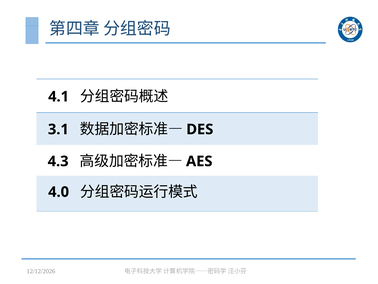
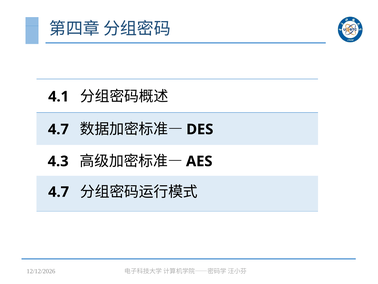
3.1 at (58, 129): 3.1 -> 4.7
4.0 at (59, 192): 4.0 -> 4.7
